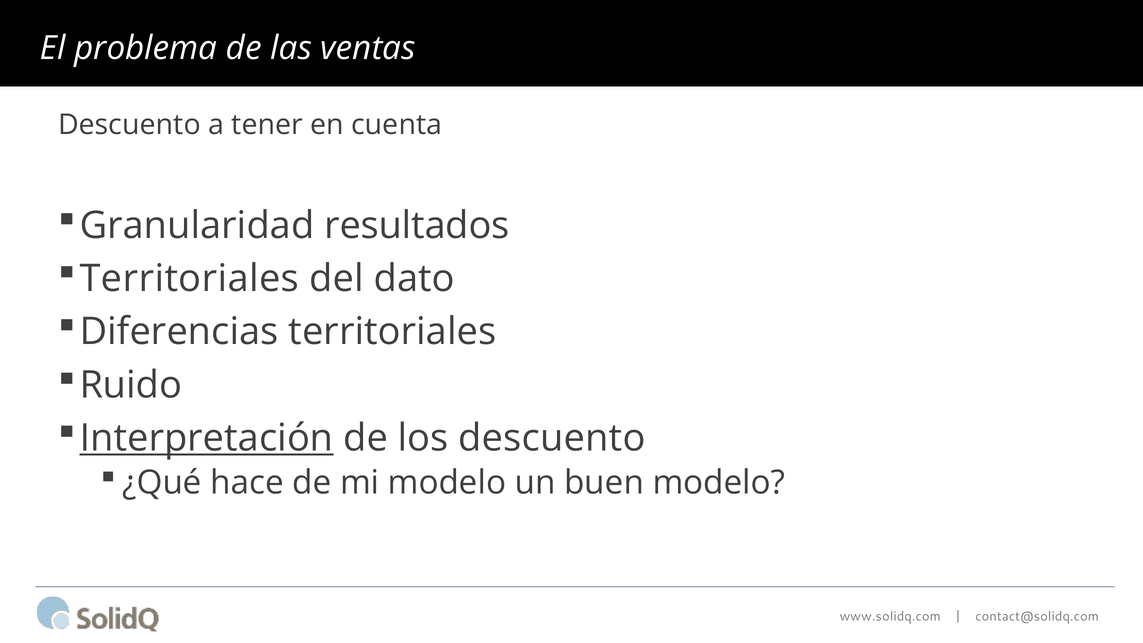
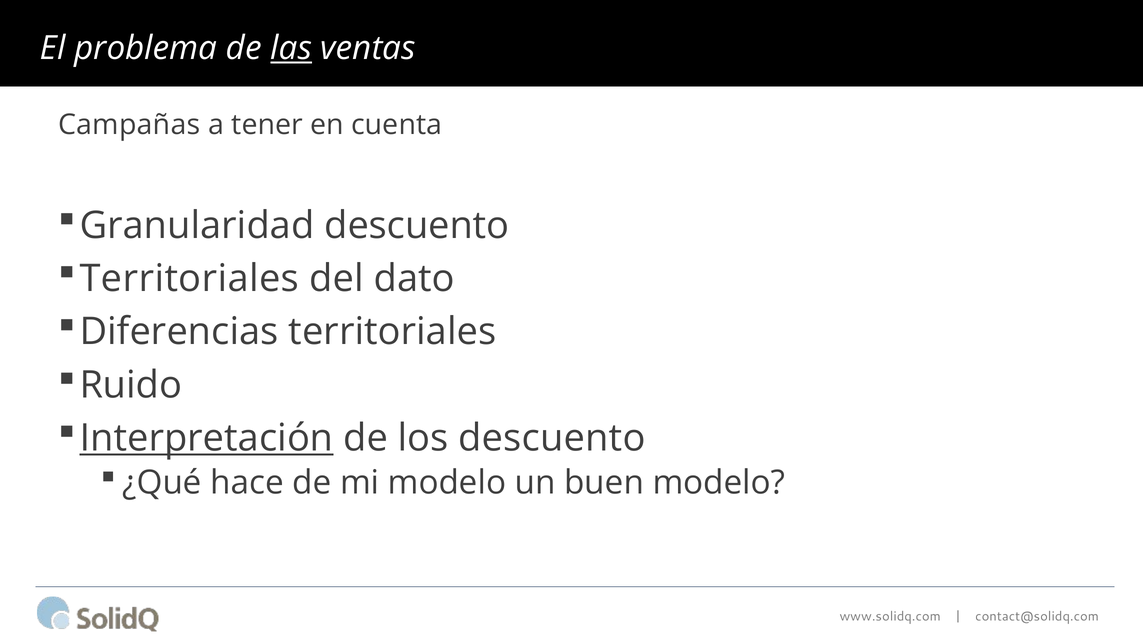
las underline: none -> present
Descuento at (129, 125): Descuento -> Campañas
Granularidad resultados: resultados -> descuento
